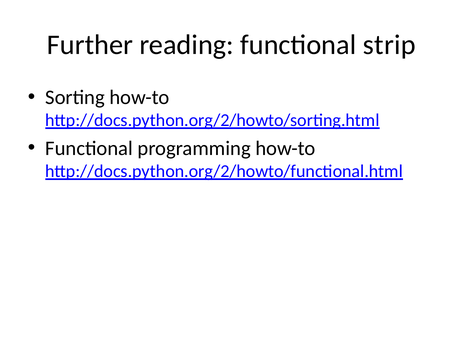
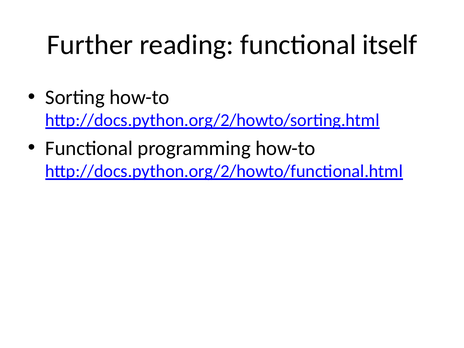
strip: strip -> itself
